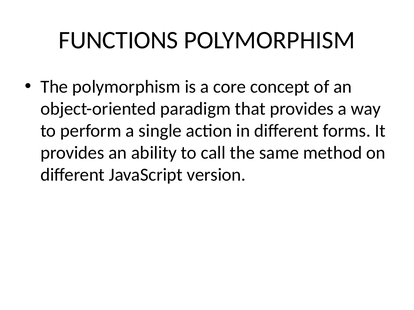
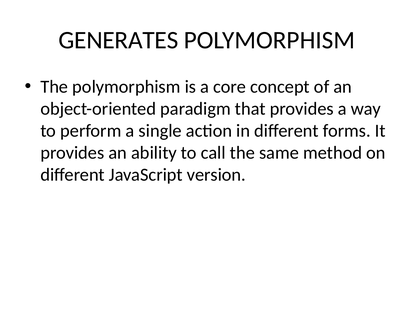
FUNCTIONS: FUNCTIONS -> GENERATES
